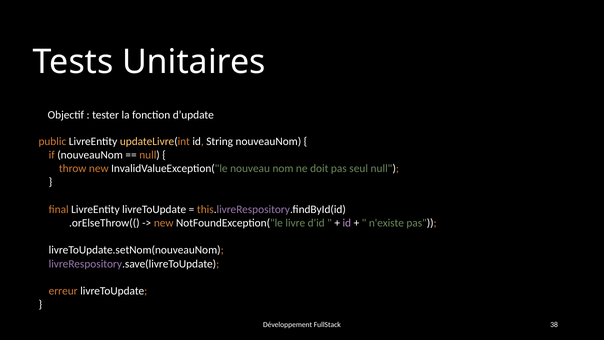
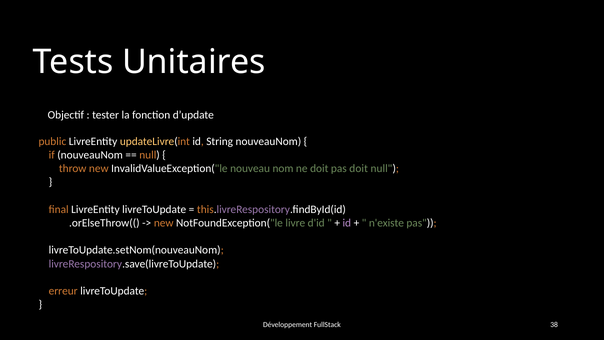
pas seul: seul -> doit
